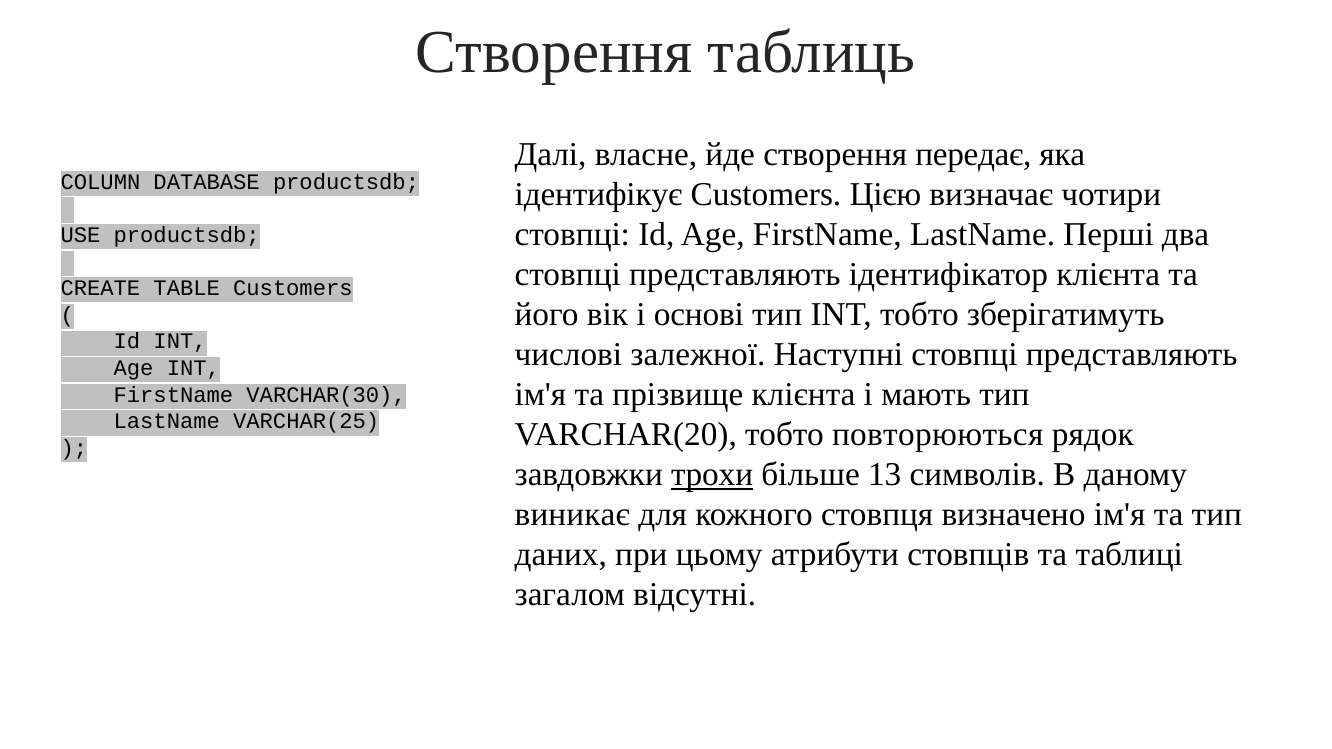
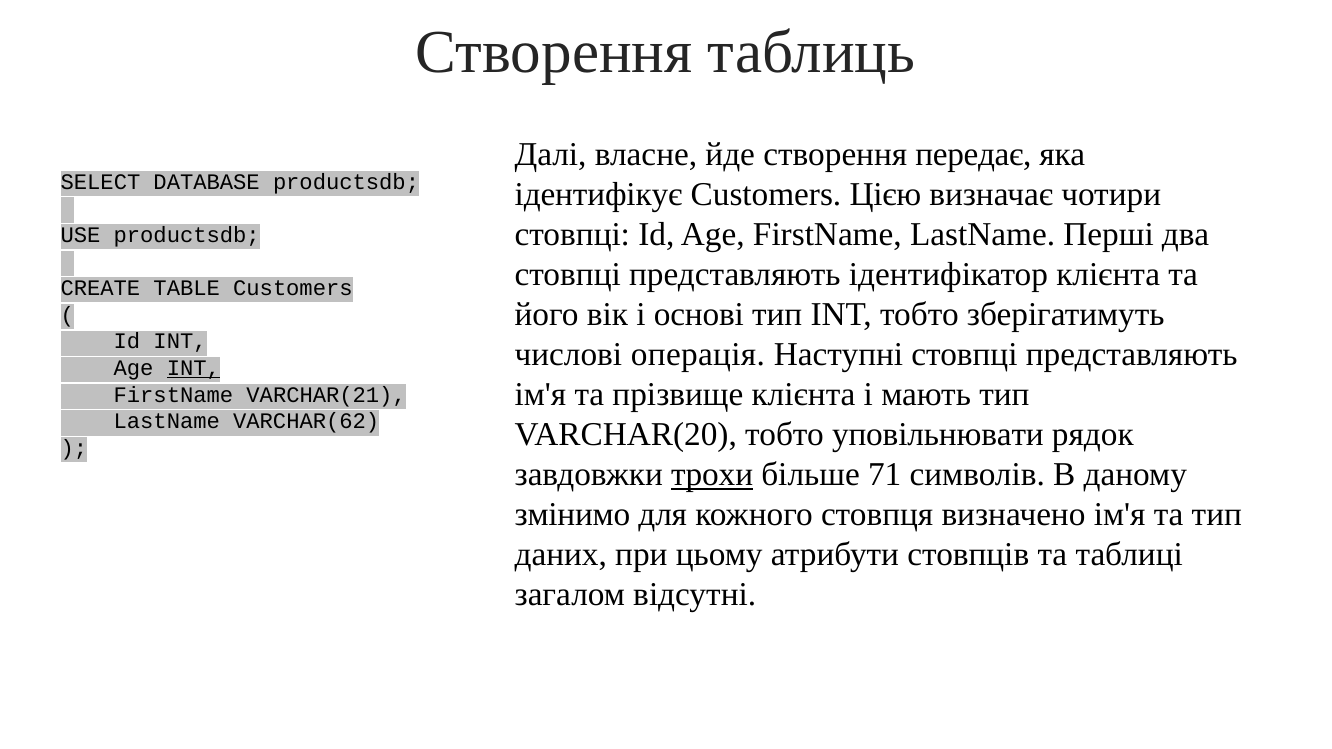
COLUMN: COLUMN -> SELECT
залежної: залежної -> операція
INT at (193, 368) underline: none -> present
VARCHAR(30: VARCHAR(30 -> VARCHAR(21
VARCHAR(25: VARCHAR(25 -> VARCHAR(62
повторюються: повторюються -> уповільнювати
13: 13 -> 71
виникає: виникає -> змінимо
